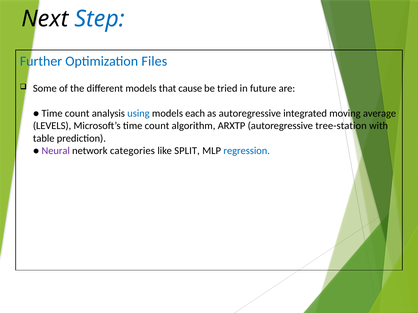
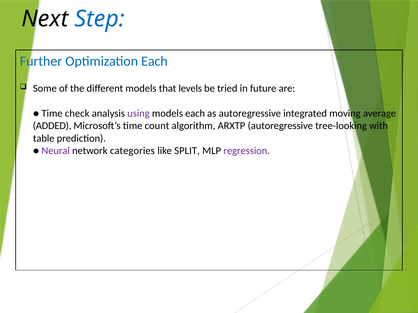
Optimization Files: Files -> Each
cause: cause -> levels
count at (77, 113): count -> check
using colour: blue -> purple
LEVELS: LEVELS -> ADDED
tree-station: tree-station -> tree-looking
regression colour: blue -> purple
